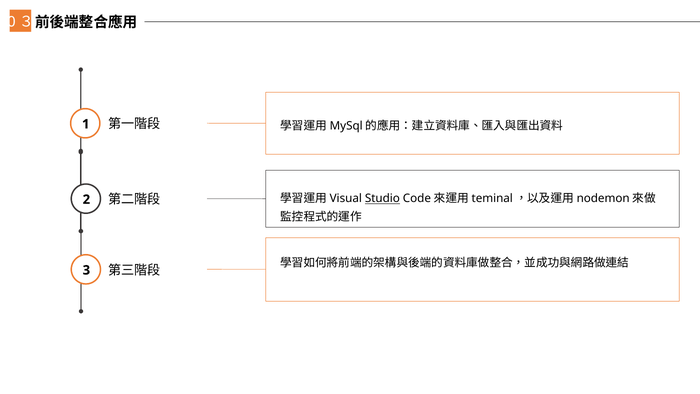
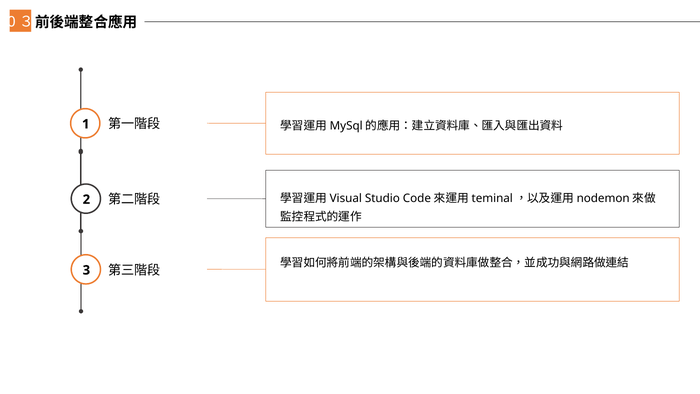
Studio underline: present -> none
